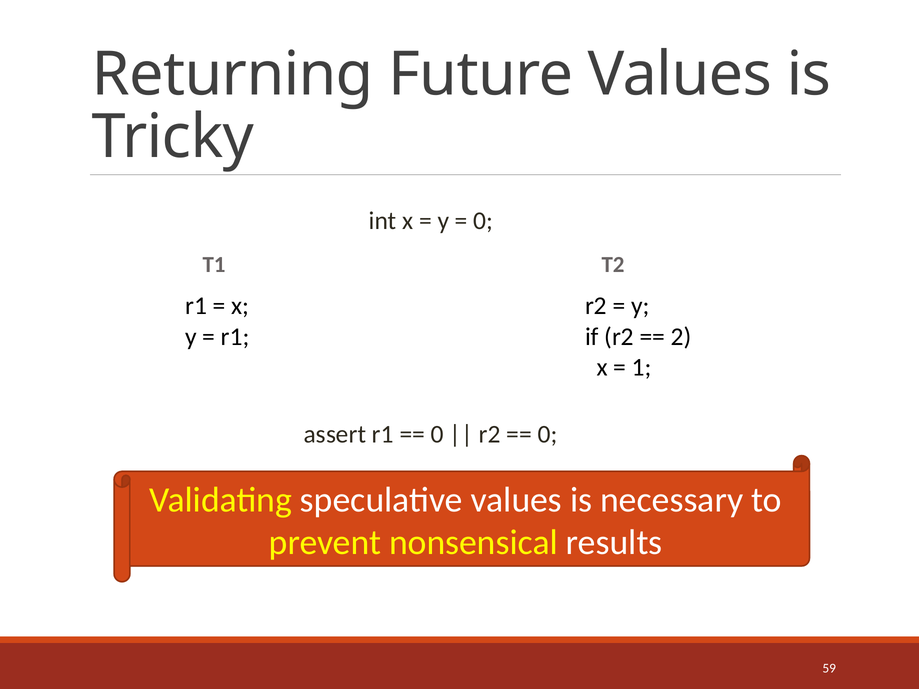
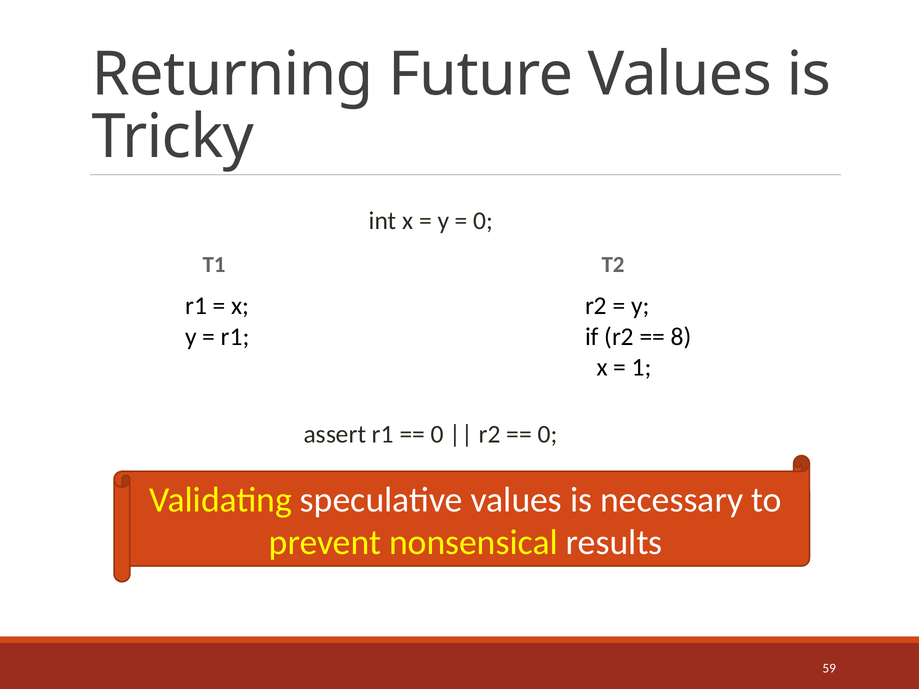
2: 2 -> 8
